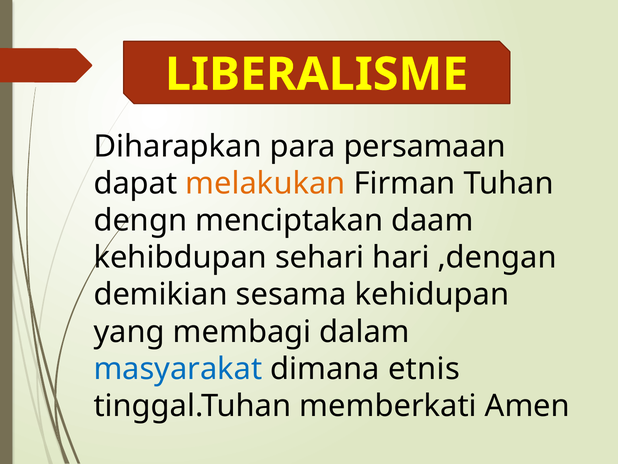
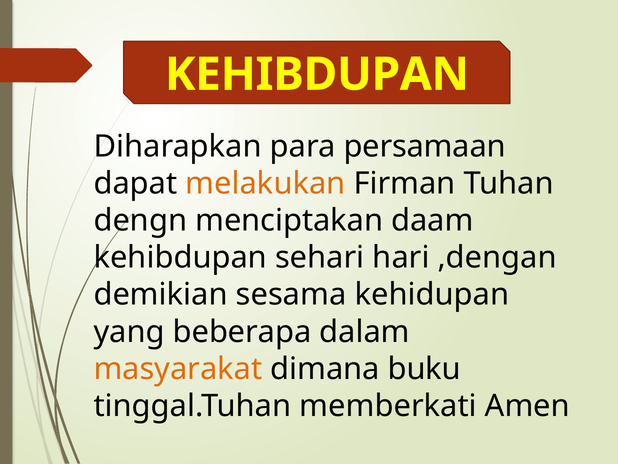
LIBERALISME at (317, 74): LIBERALISME -> KEHIBDUPAN
membagi: membagi -> beberapa
masyarakat colour: blue -> orange
etnis: etnis -> buku
